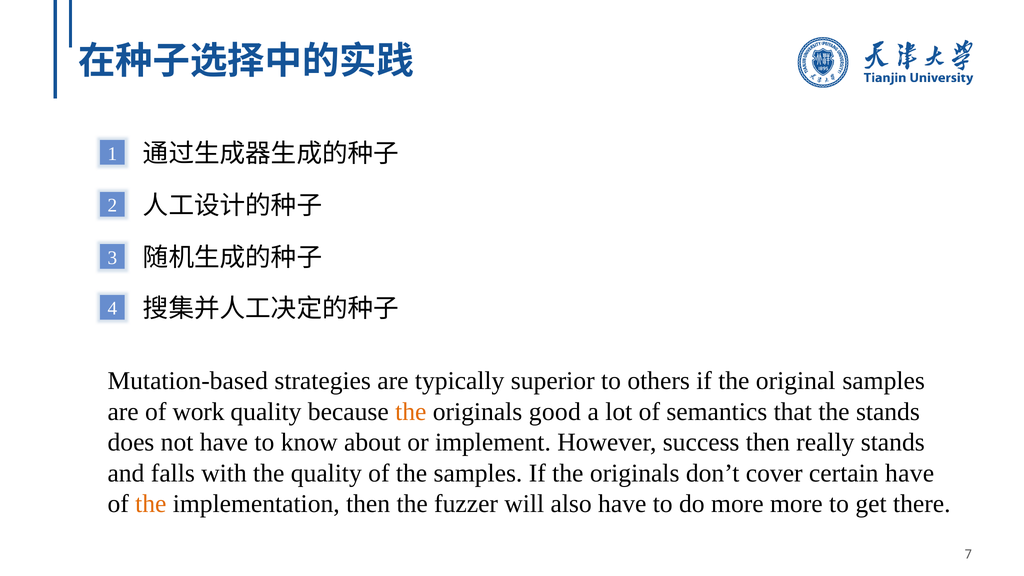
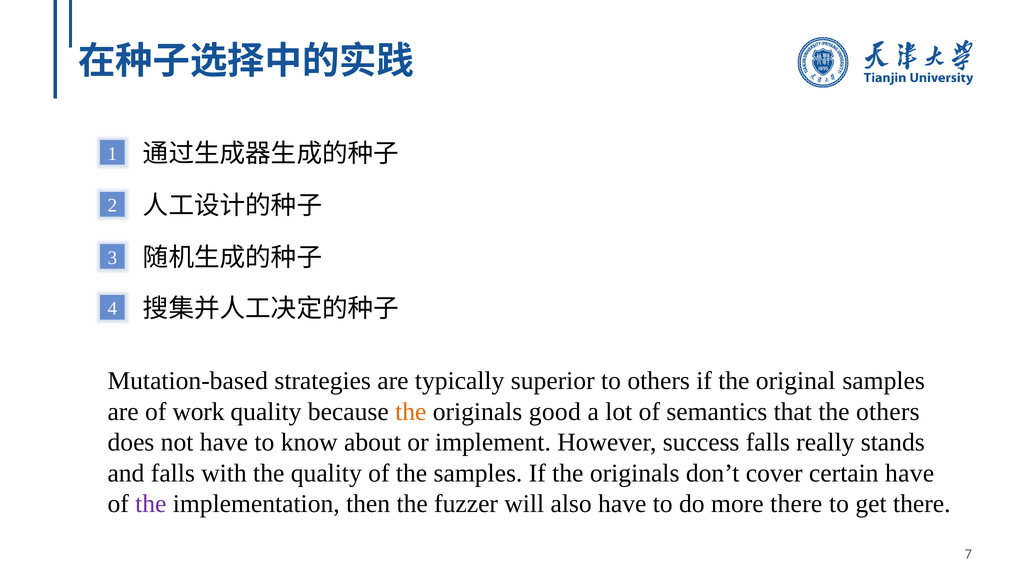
the stands: stands -> others
success then: then -> falls
the at (151, 504) colour: orange -> purple
more more: more -> there
